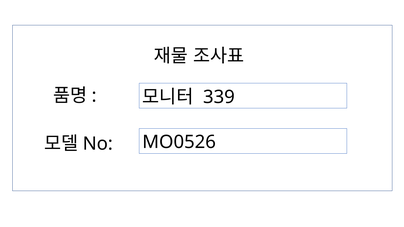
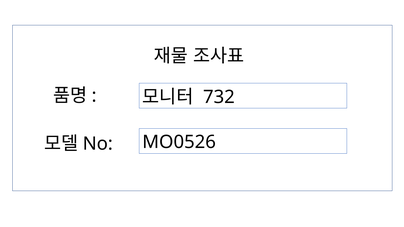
339: 339 -> 732
